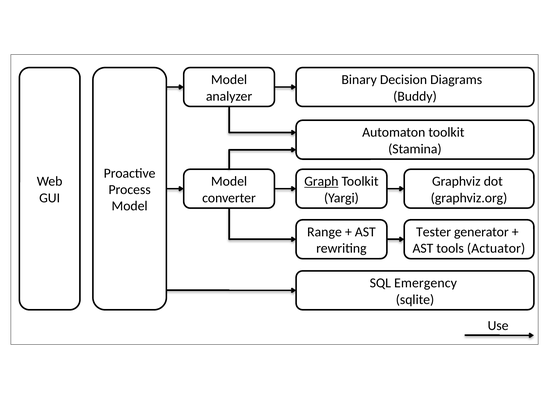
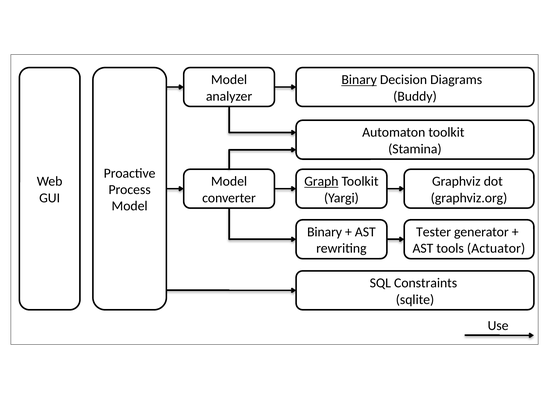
Binary at (359, 80) underline: none -> present
Range at (324, 232): Range -> Binary
Emergency: Emergency -> Constraints
